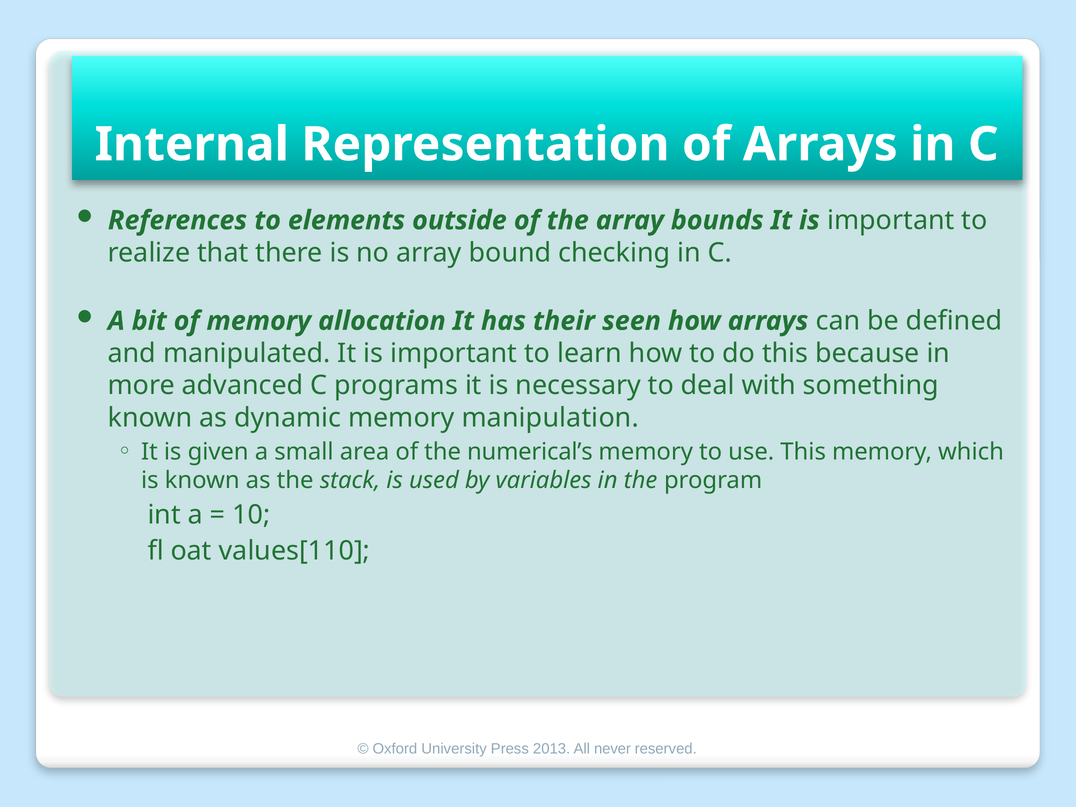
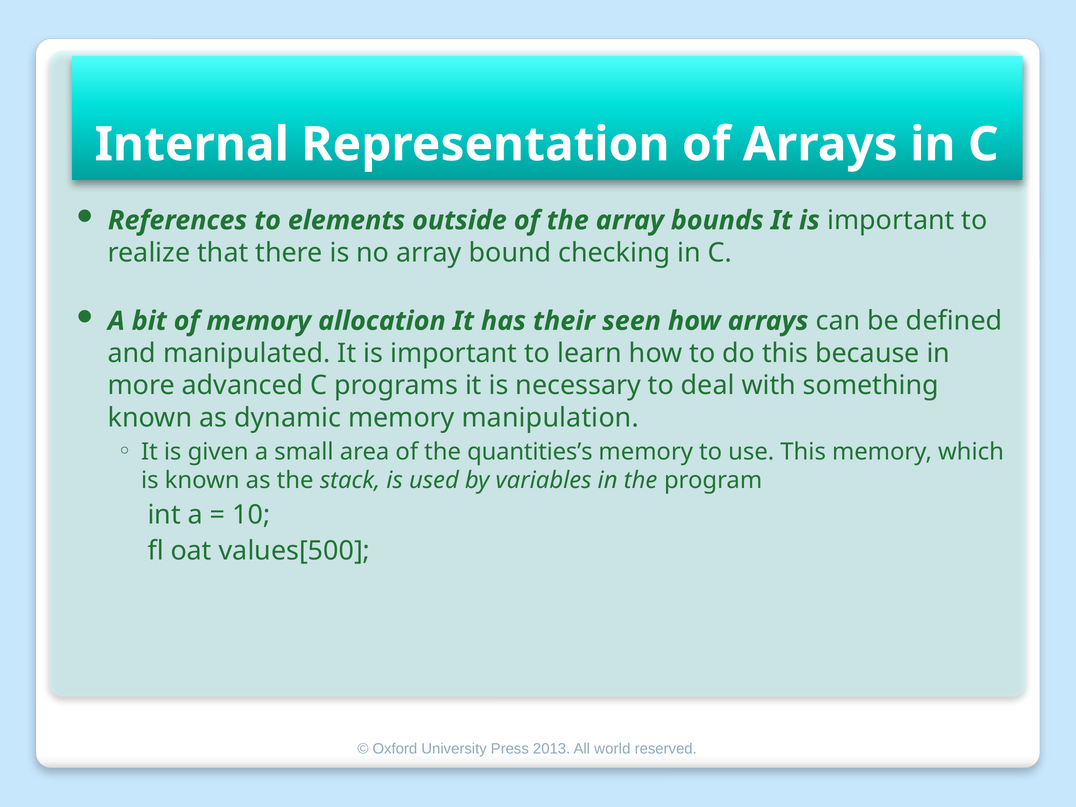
numerical’s: numerical’s -> quantities’s
values[110: values[110 -> values[500
never: never -> world
